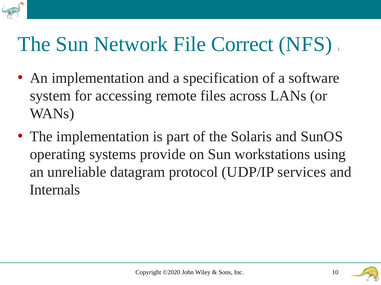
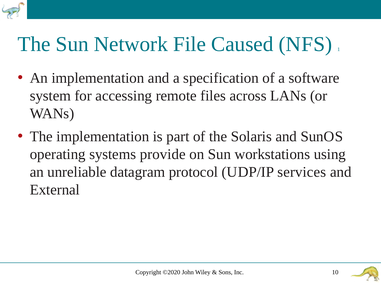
Correct: Correct -> Caused
Internals: Internals -> External
